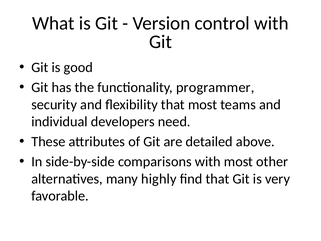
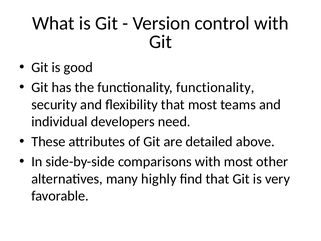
functionality programmer: programmer -> functionality
